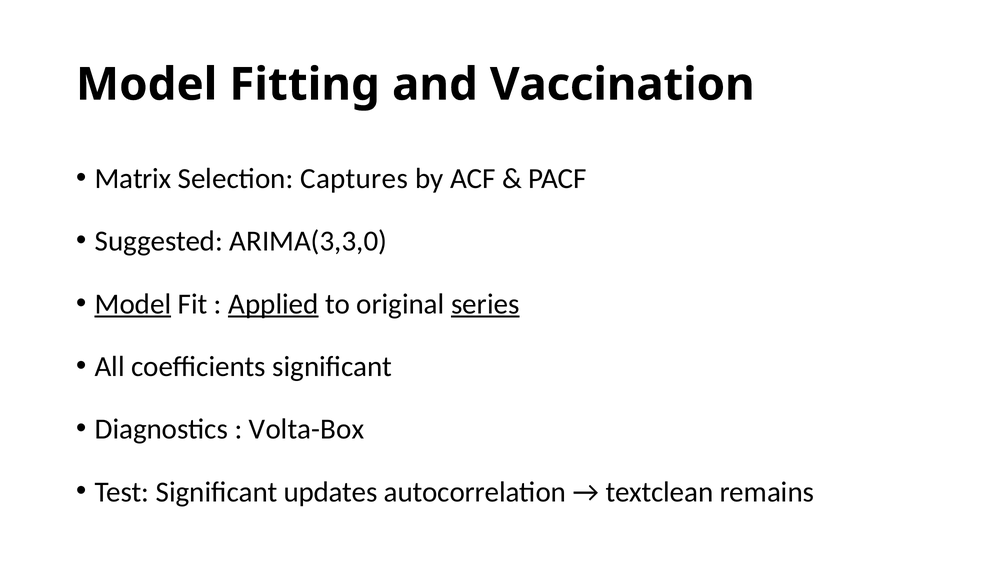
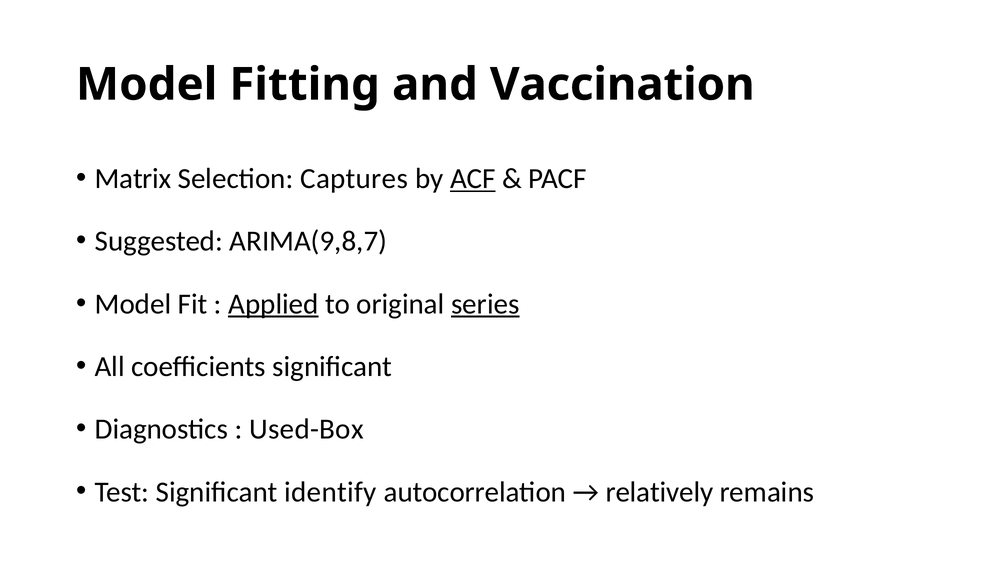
ACF underline: none -> present
ARIMA(3,3,0: ARIMA(3,3,0 -> ARIMA(9,8,7
Model at (133, 304) underline: present -> none
Volta-Box: Volta-Box -> Used-Box
updates: updates -> identify
textclean: textclean -> relatively
